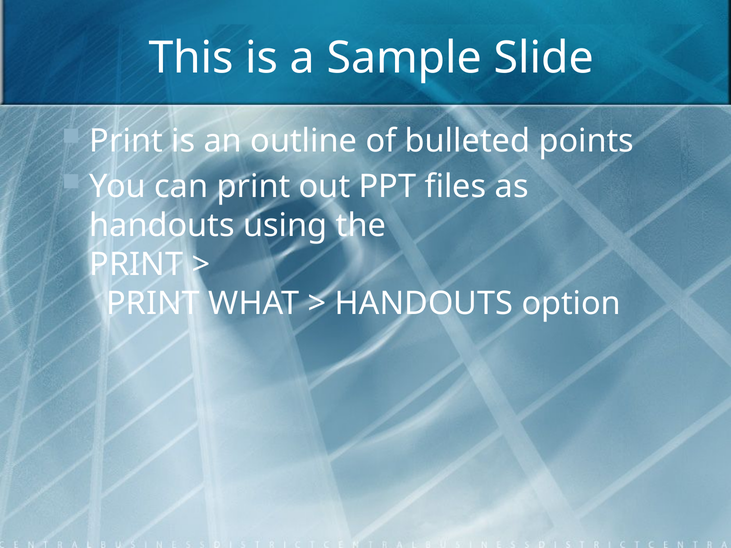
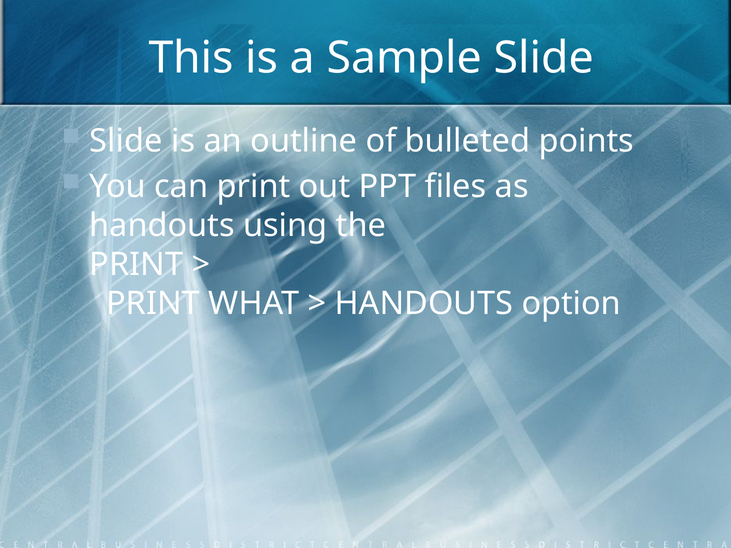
Print at (126, 141): Print -> Slide
